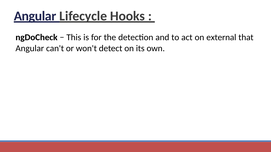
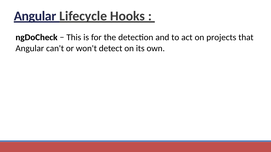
external: external -> projects
